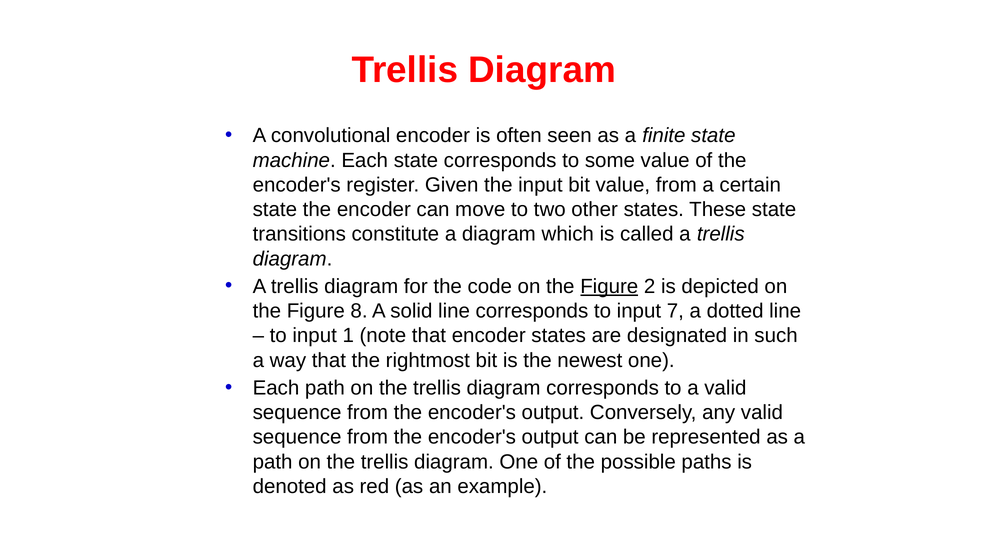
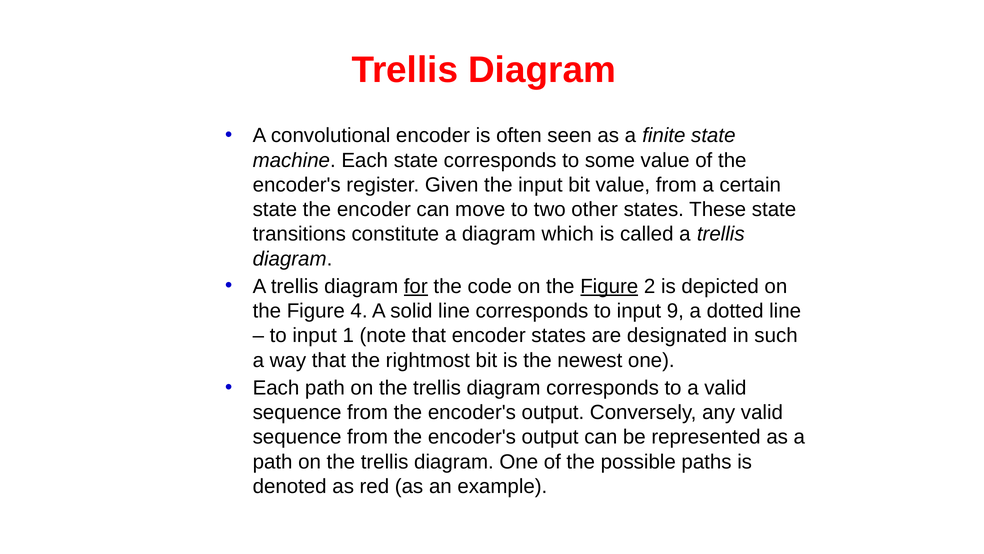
for underline: none -> present
8: 8 -> 4
7: 7 -> 9
